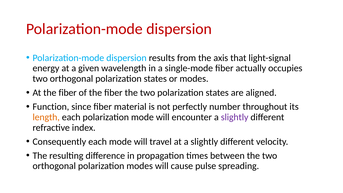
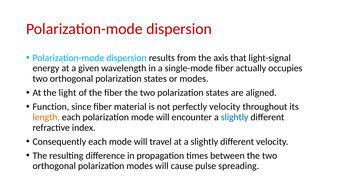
At the fiber: fiber -> light
perfectly number: number -> velocity
slightly at (235, 117) colour: purple -> blue
